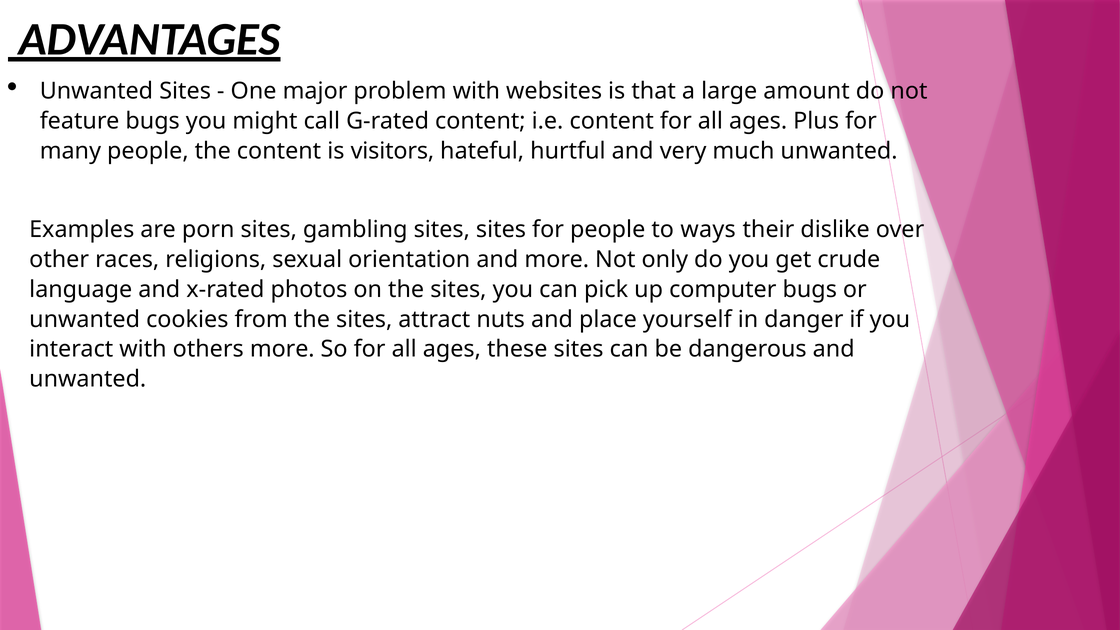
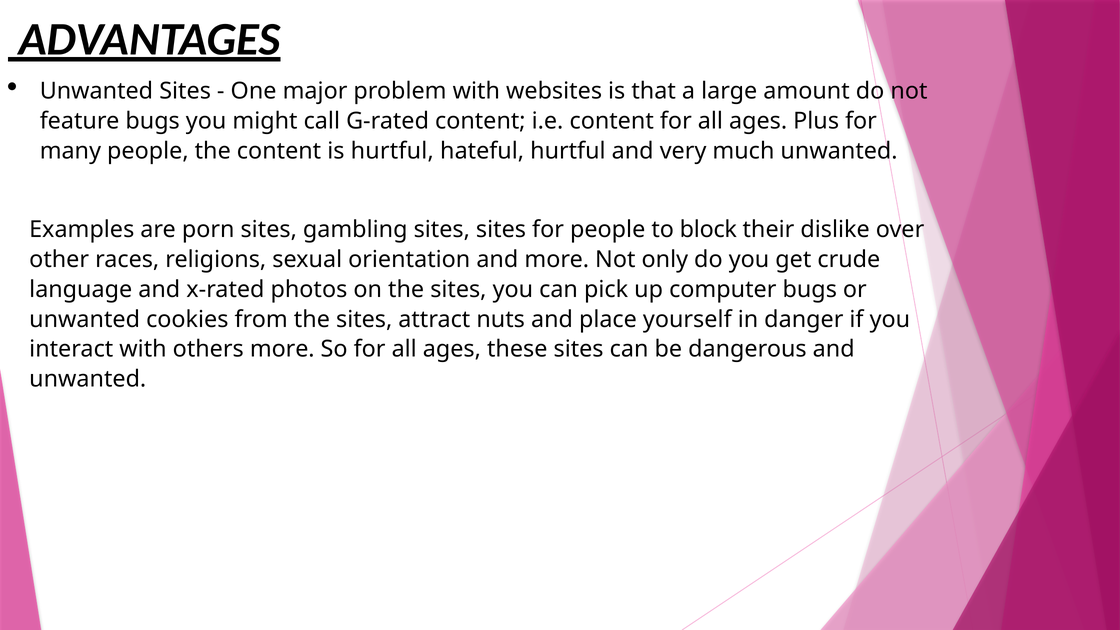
is visitors: visitors -> hurtful
ways: ways -> block
